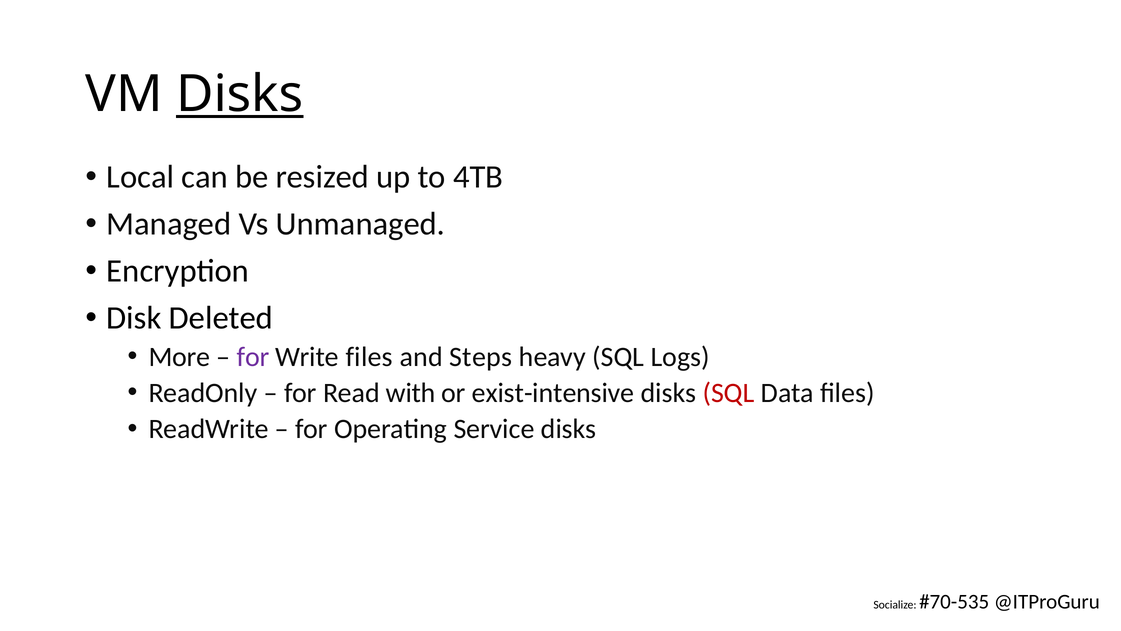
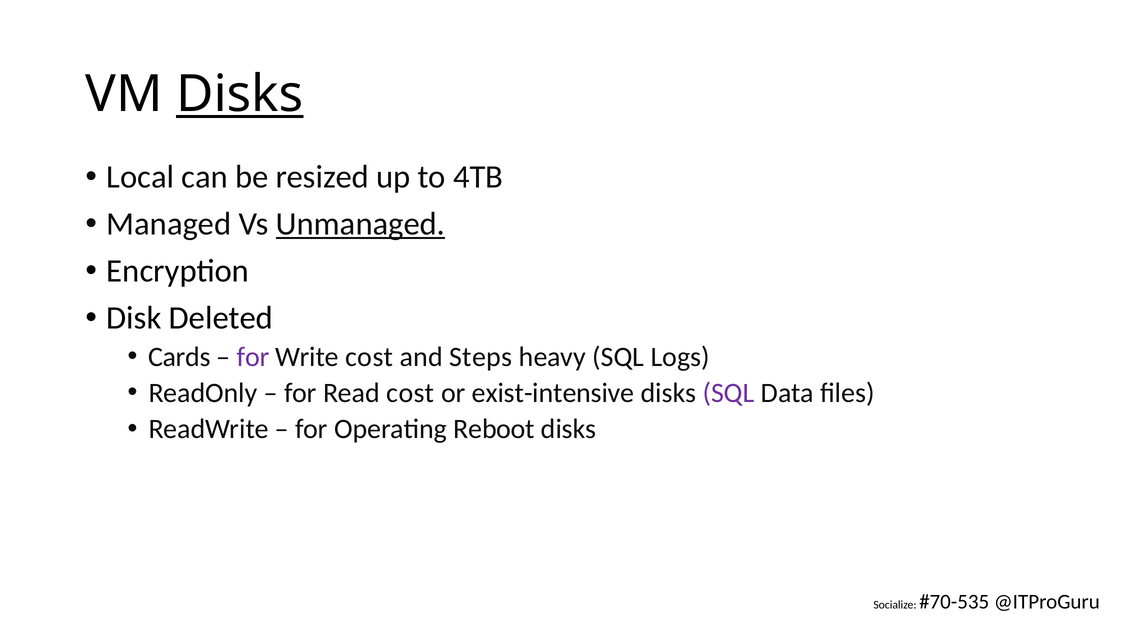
Unmanaged underline: none -> present
More: More -> Cards
Write files: files -> cost
Read with: with -> cost
SQL at (729, 393) colour: red -> purple
Service: Service -> Reboot
